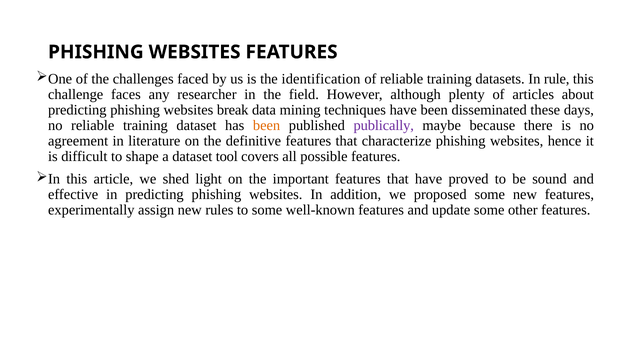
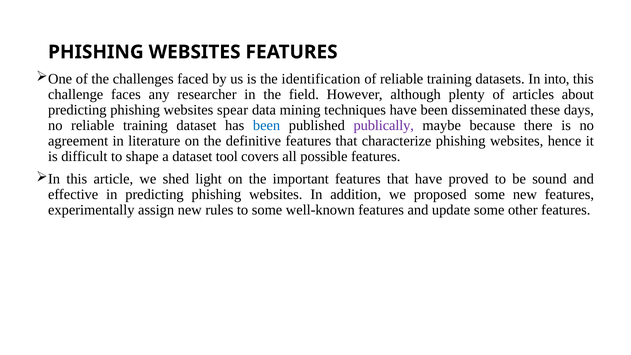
rule: rule -> into
break: break -> spear
been at (267, 126) colour: orange -> blue
